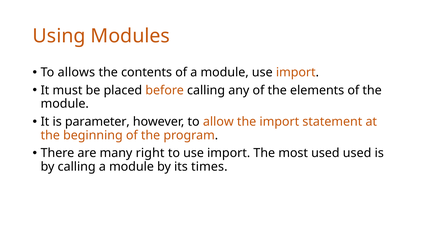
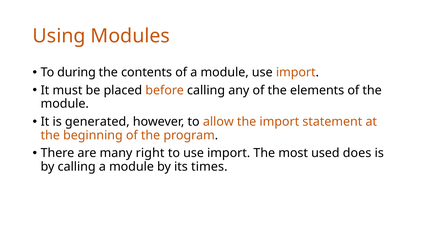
allows: allows -> during
parameter: parameter -> generated
used used: used -> does
